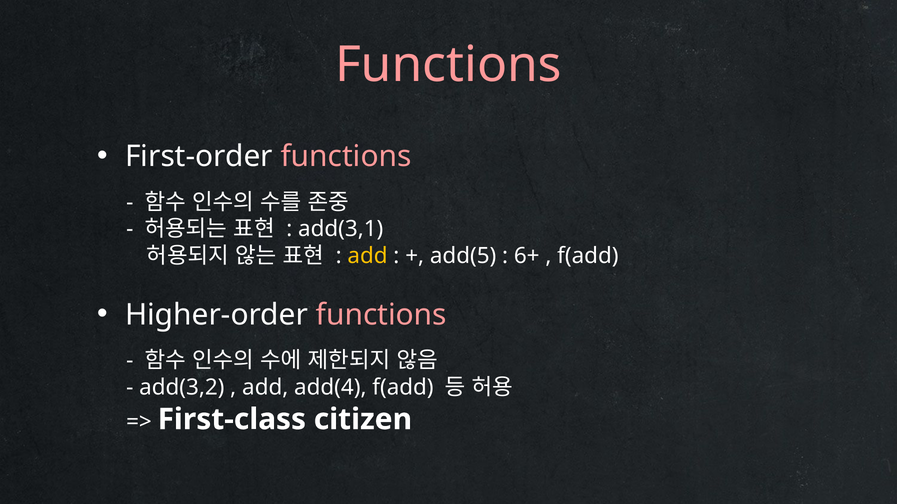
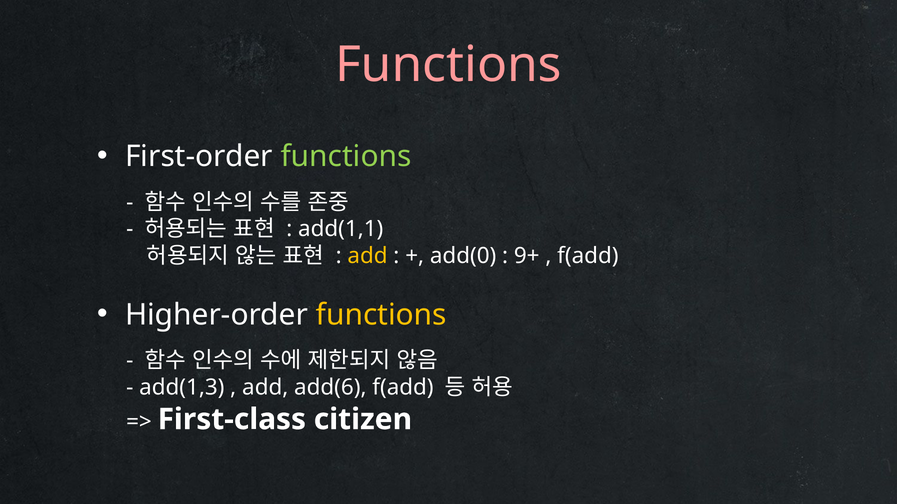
functions at (346, 157) colour: pink -> light green
add(3,1: add(3,1 -> add(1,1
add(5: add(5 -> add(0
6+: 6+ -> 9+
functions at (381, 315) colour: pink -> yellow
add(3,2: add(3,2 -> add(1,3
add(4: add(4 -> add(6
